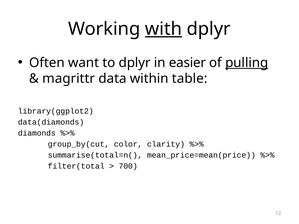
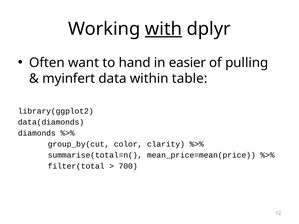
to dplyr: dplyr -> hand
pulling underline: present -> none
magrittr: magrittr -> myinfert
